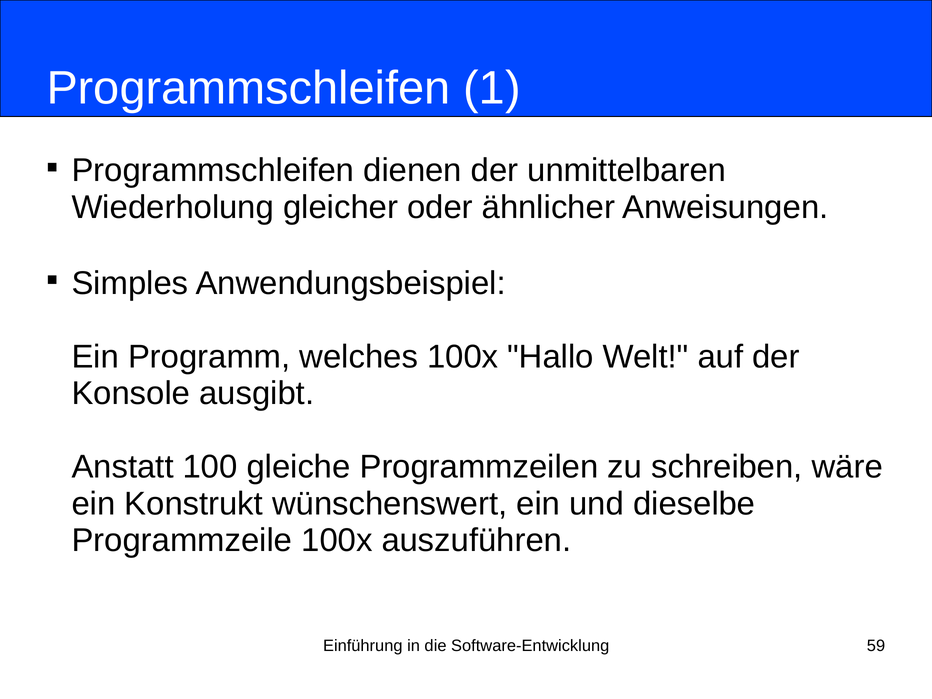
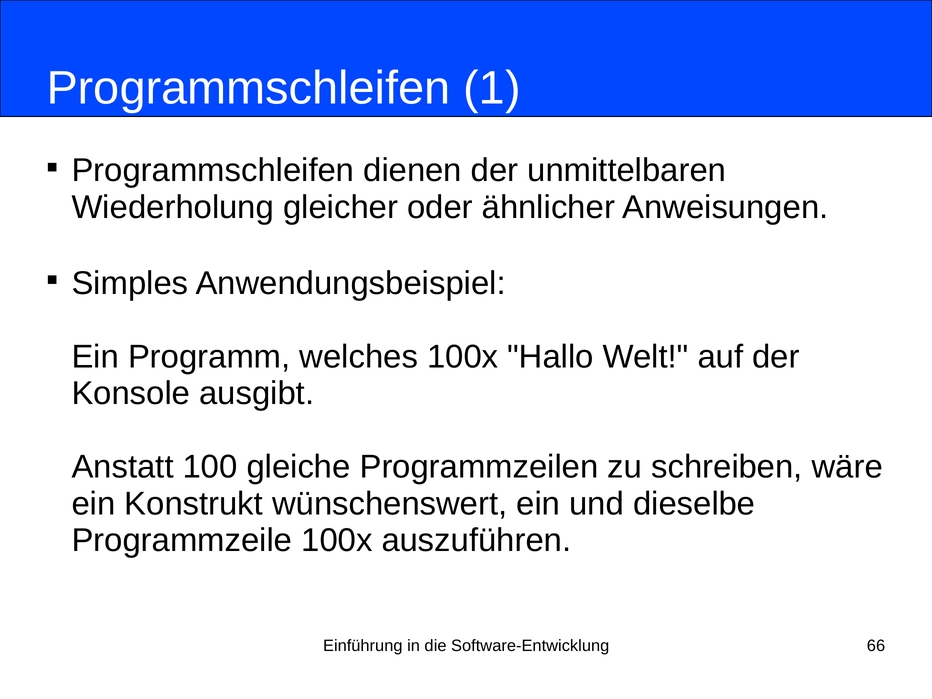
59: 59 -> 66
